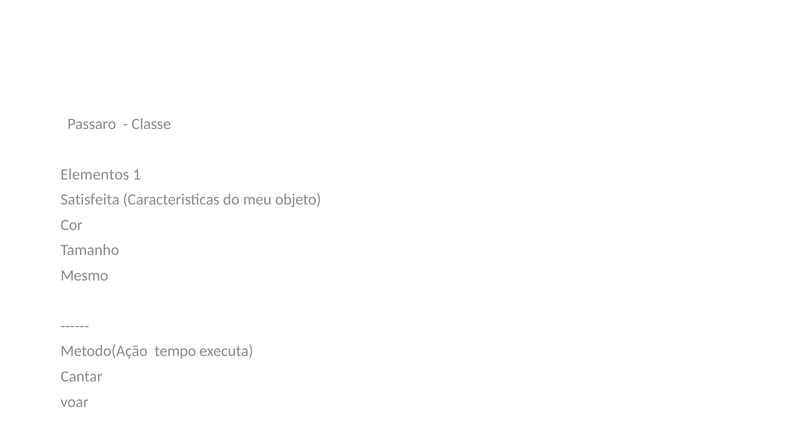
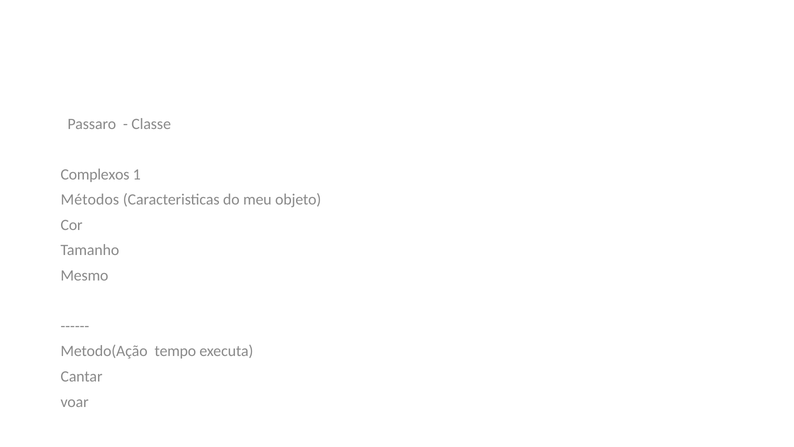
Elementos: Elementos -> Complexos
Satisfeita: Satisfeita -> Métodos
